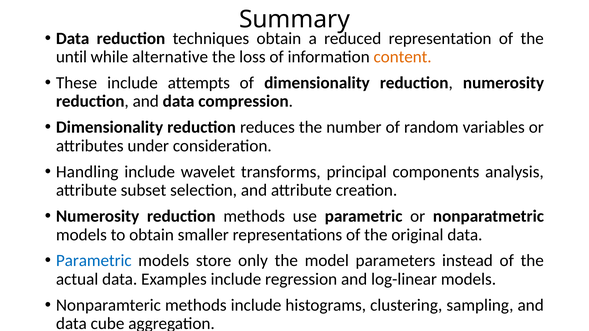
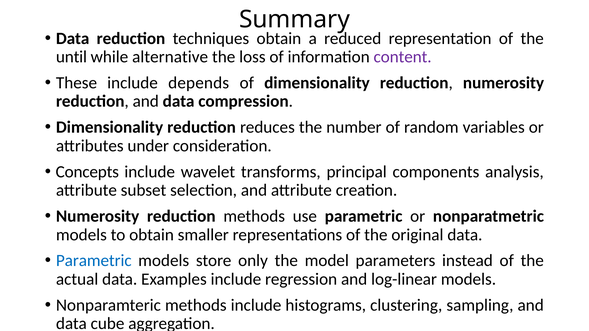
content colour: orange -> purple
attempts: attempts -> depends
Handling: Handling -> Concepts
